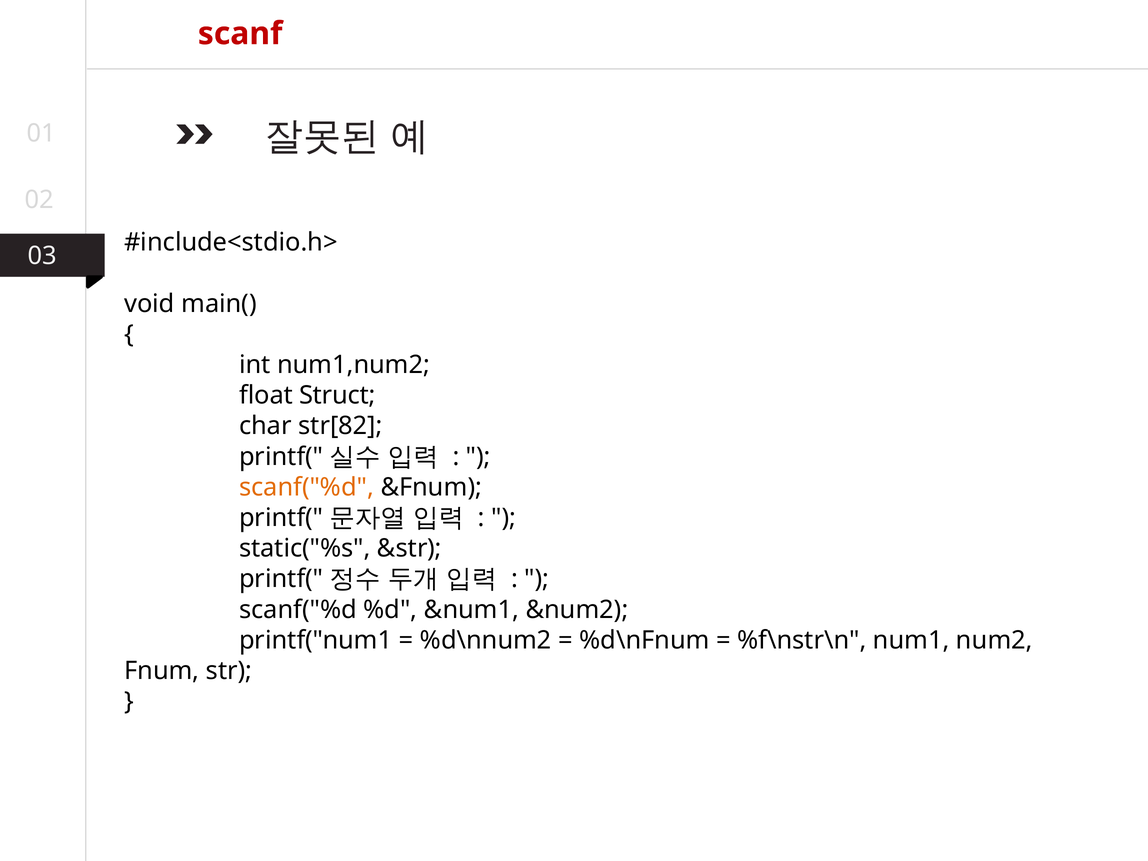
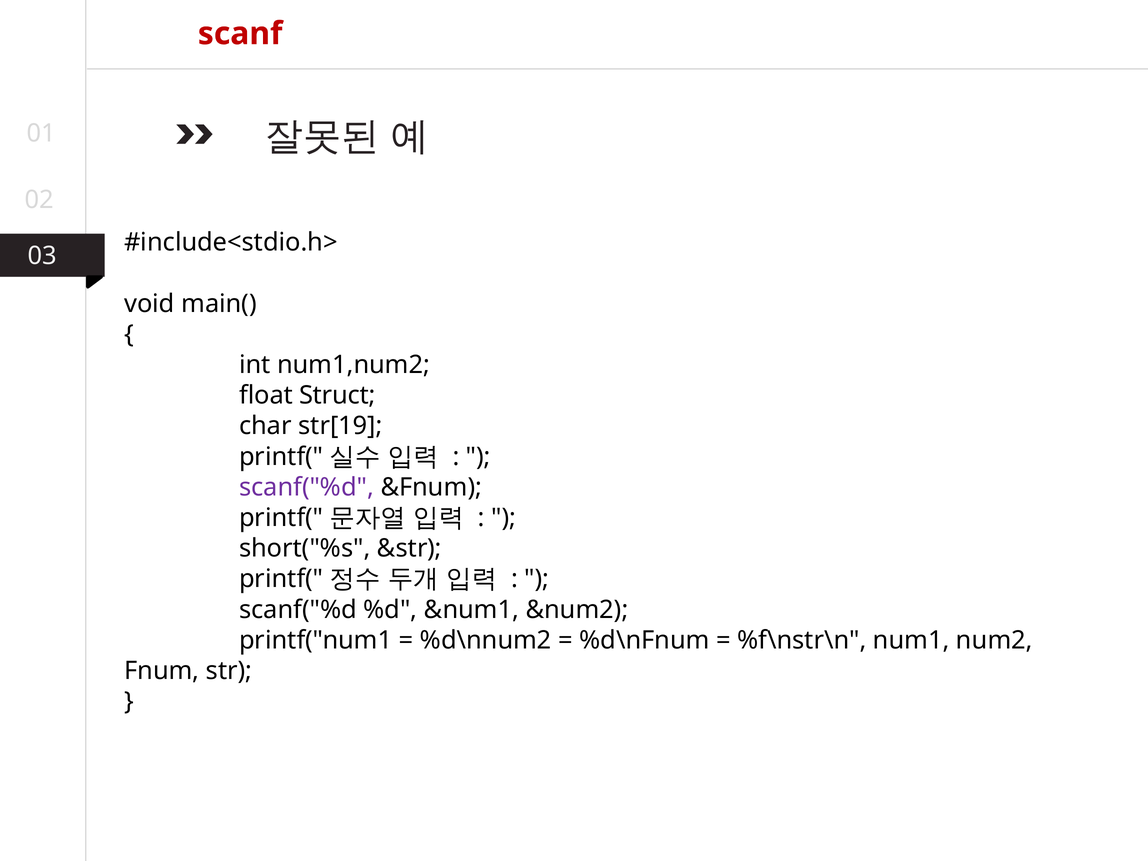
str[82: str[82 -> str[19
scanf("%d at (306, 487) colour: orange -> purple
static("%s: static("%s -> short("%s
